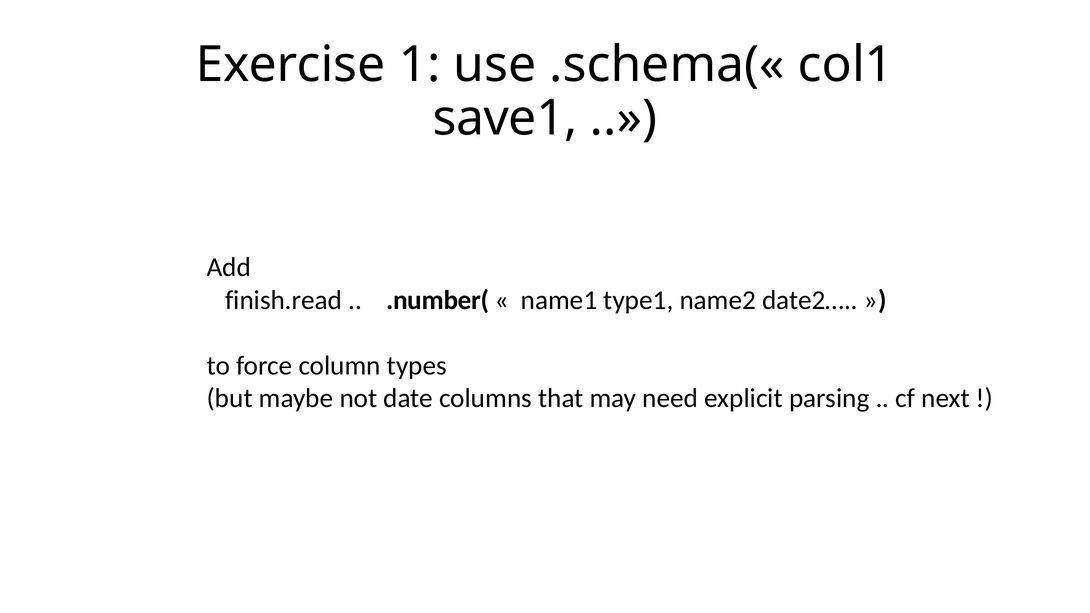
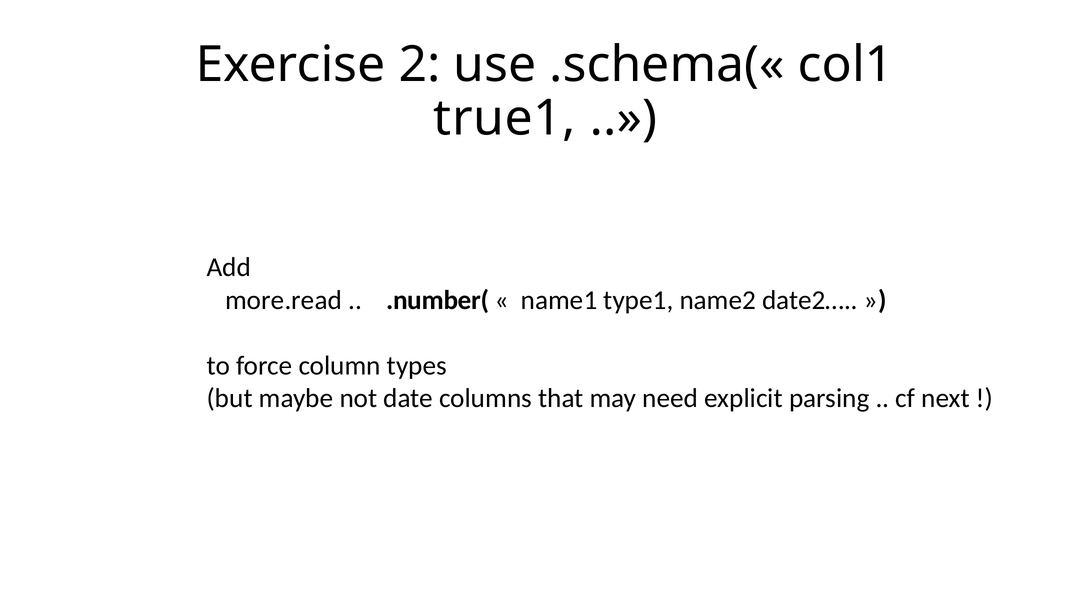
1: 1 -> 2
save1: save1 -> true1
finish.read: finish.read -> more.read
